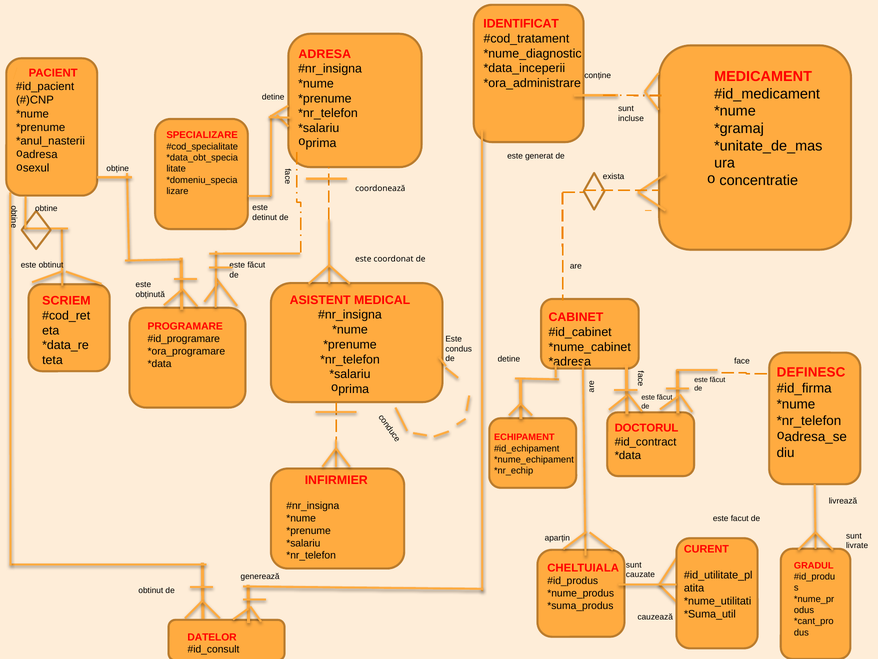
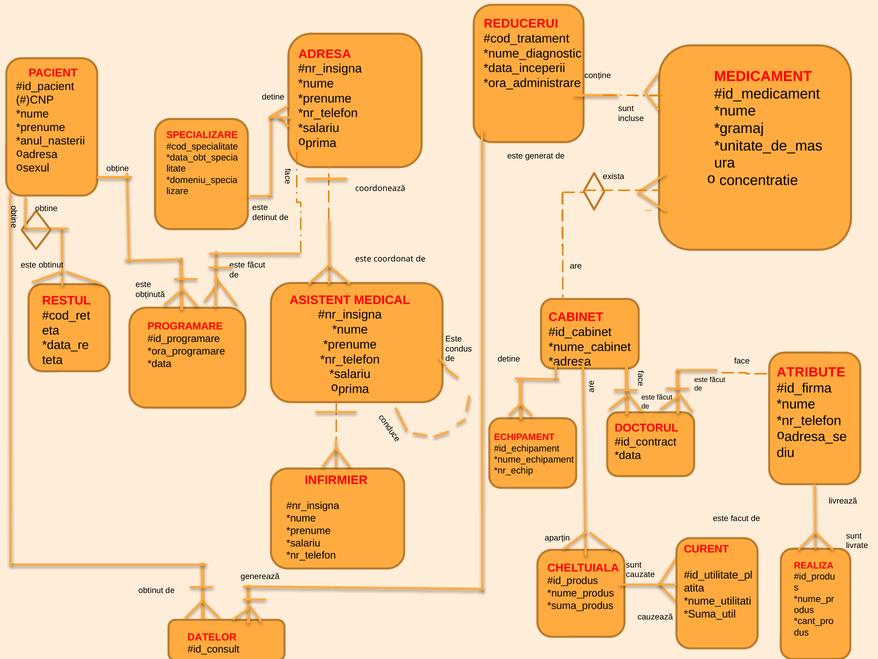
IDENTIFICAT: IDENTIFICAT -> REDUCERUI
SCRIEM: SCRIEM -> RESTUL
DEFINESC: DEFINESC -> ATRIBUTE
GRADUL: GRADUL -> REALIZA
